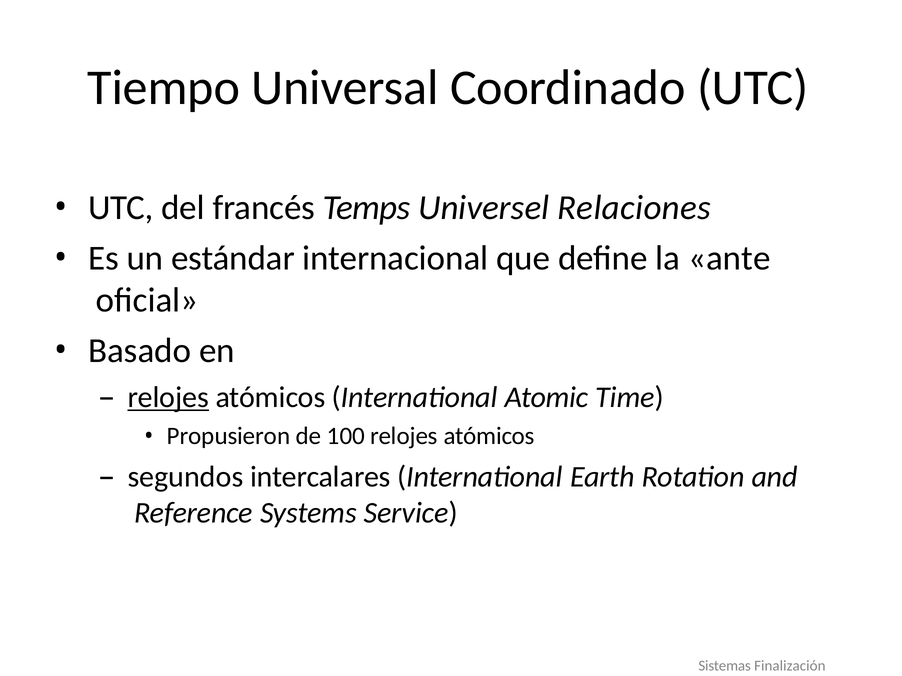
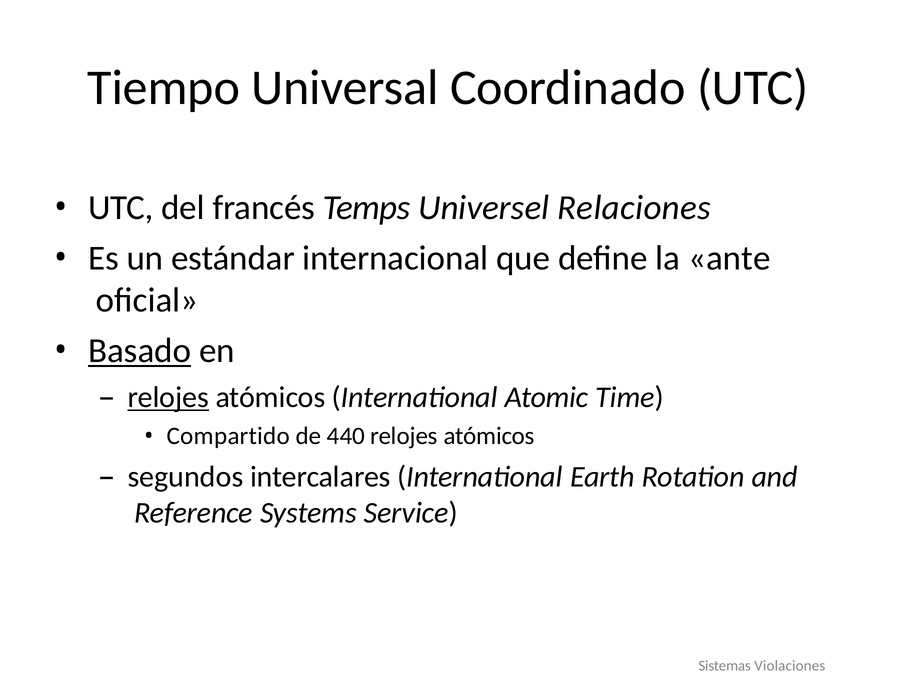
Basado underline: none -> present
Propusieron: Propusieron -> Compartido
100: 100 -> 440
Finalización: Finalización -> Violaciones
